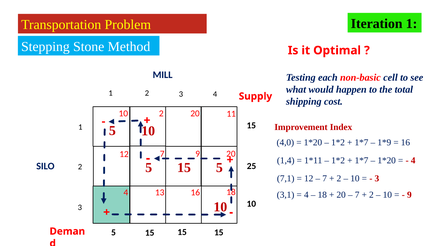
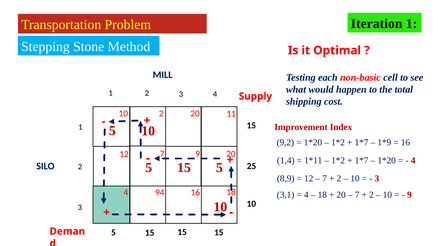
4,0: 4,0 -> 9,2
7,1: 7,1 -> 8,9
13: 13 -> 94
